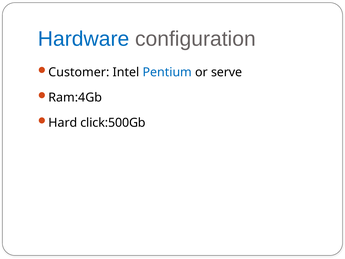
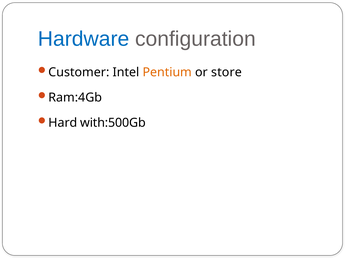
Pentium colour: blue -> orange
serve: serve -> store
click:500Gb: click:500Gb -> with:500Gb
